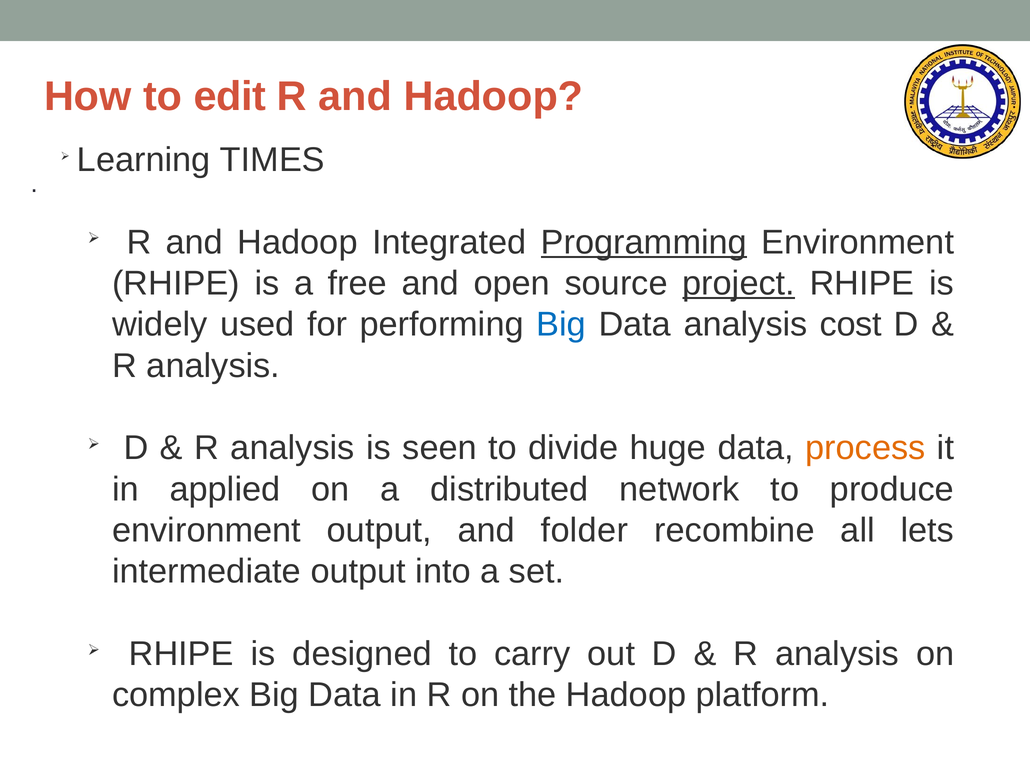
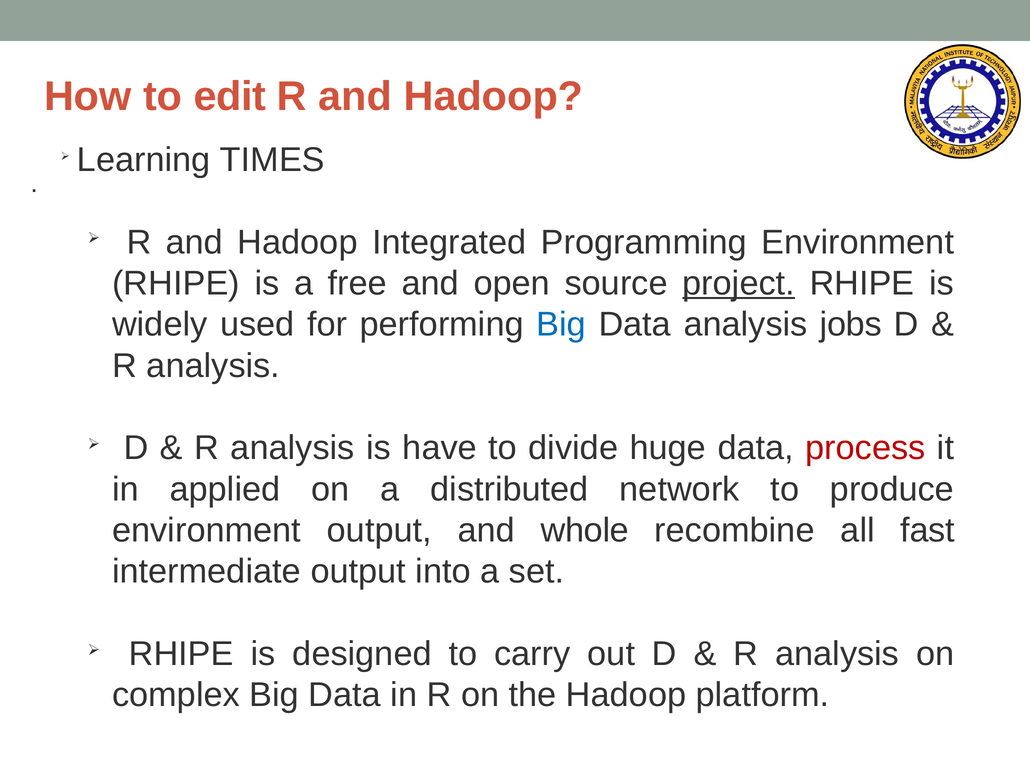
Programming underline: present -> none
cost: cost -> jobs
seen: seen -> have
process colour: orange -> red
folder: folder -> whole
lets: lets -> fast
